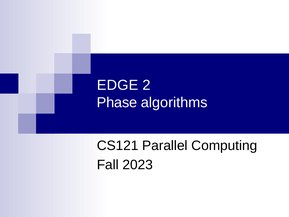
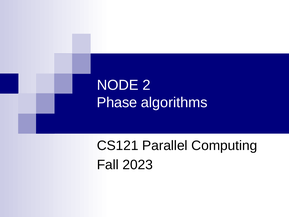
EDGE: EDGE -> NODE
